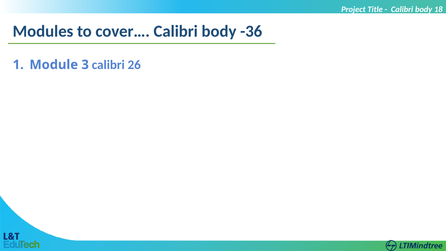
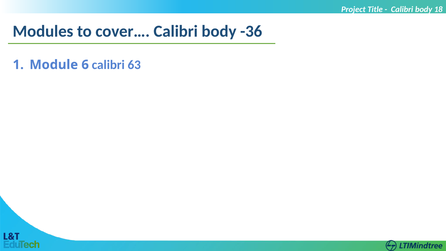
3: 3 -> 6
26: 26 -> 63
